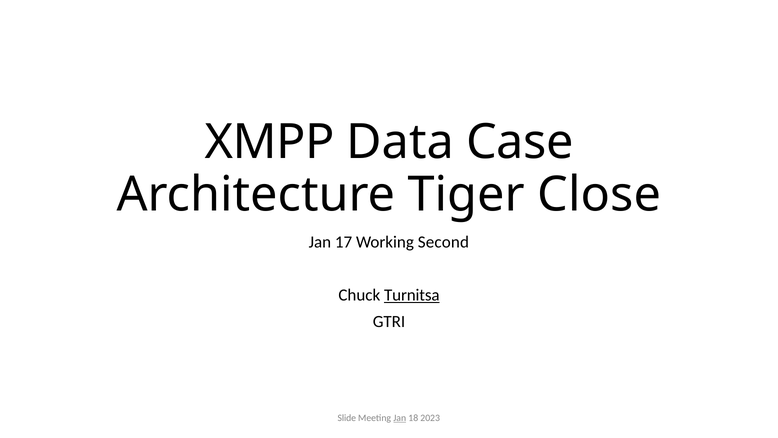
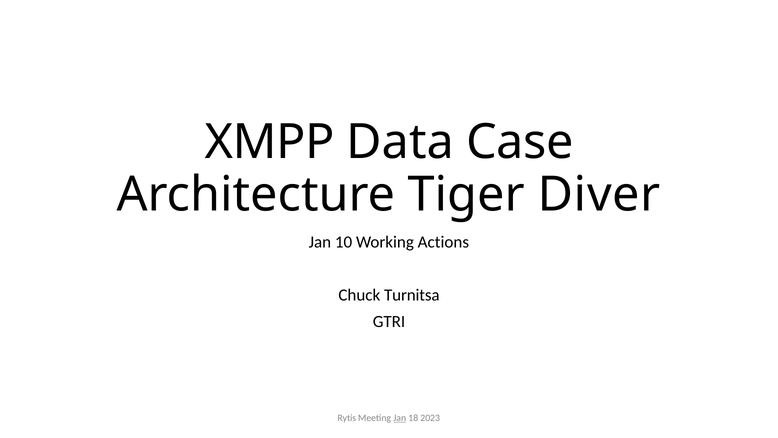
Close: Close -> Diver
17: 17 -> 10
Second: Second -> Actions
Turnitsa underline: present -> none
Slide: Slide -> Rytis
